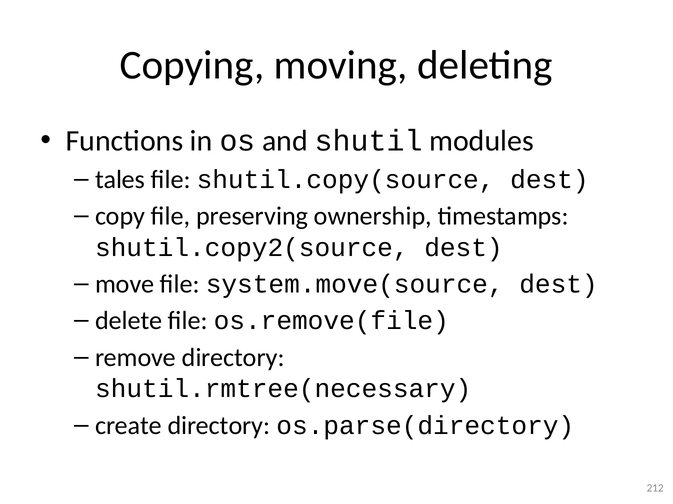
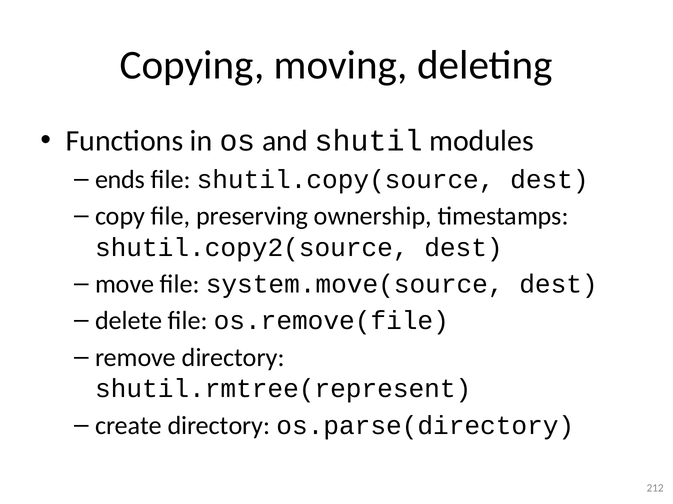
tales: tales -> ends
shutil.rmtree(necessary: shutil.rmtree(necessary -> shutil.rmtree(represent
